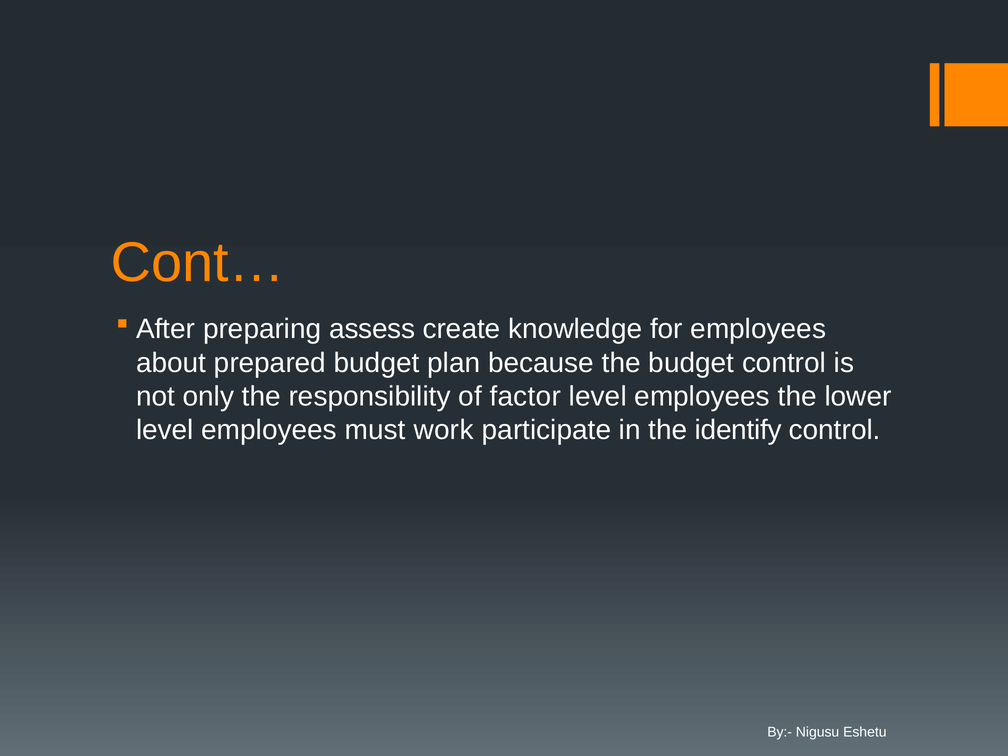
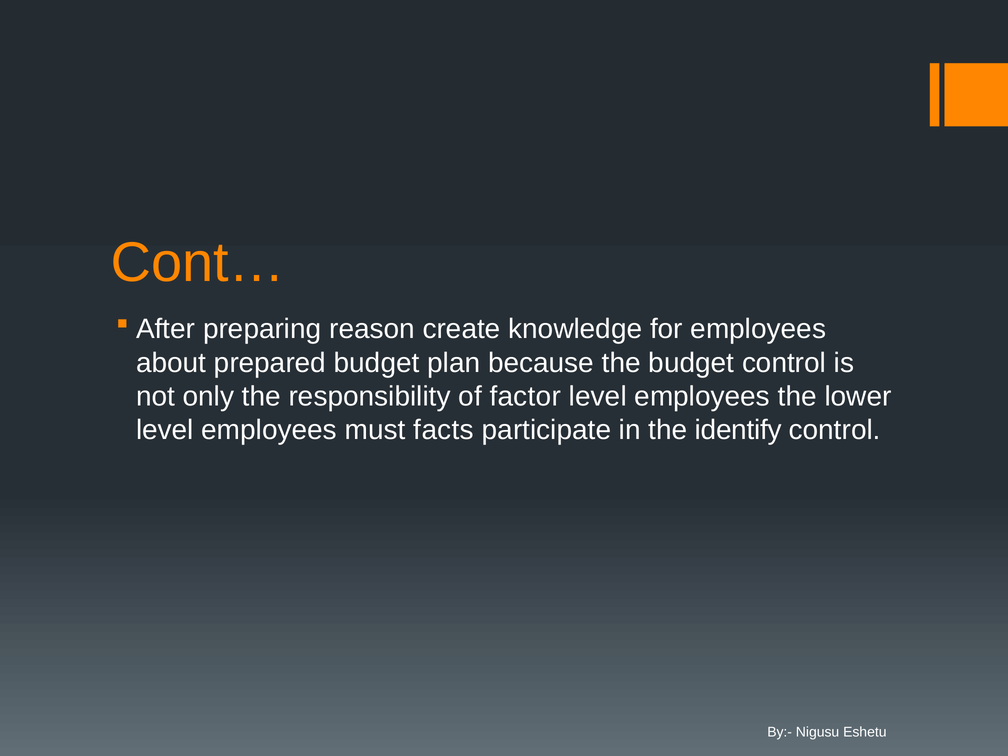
assess: assess -> reason
work: work -> facts
